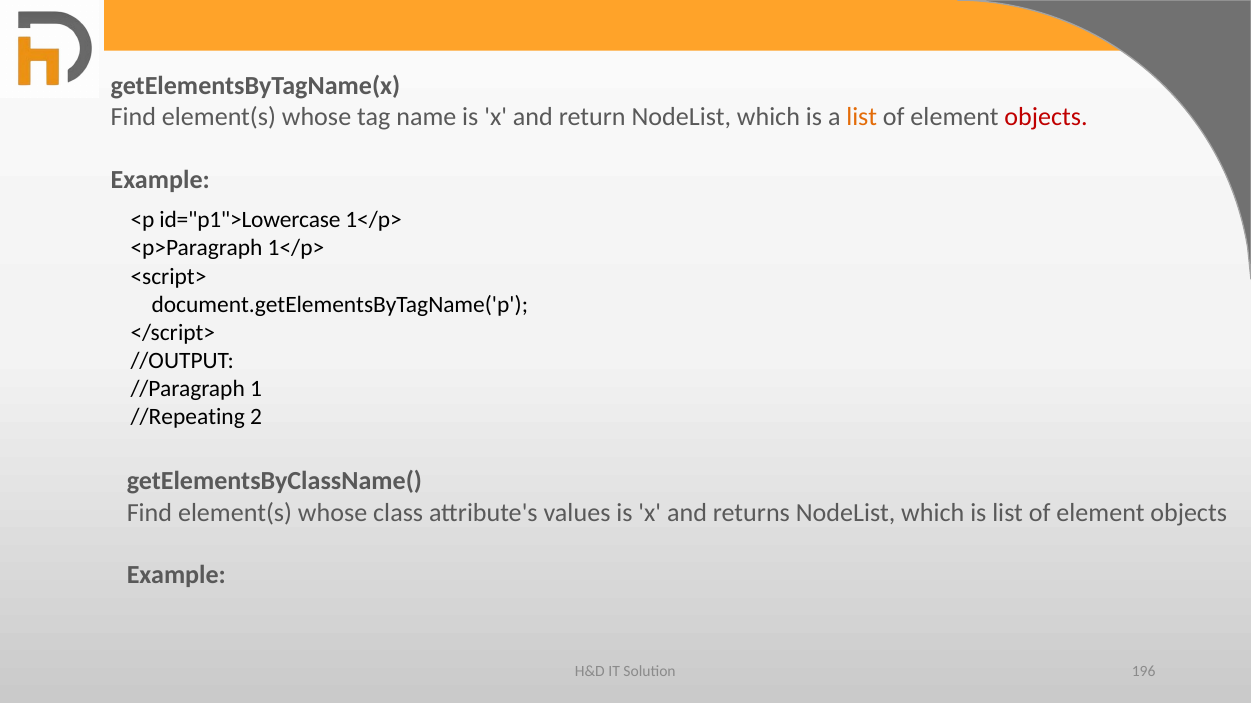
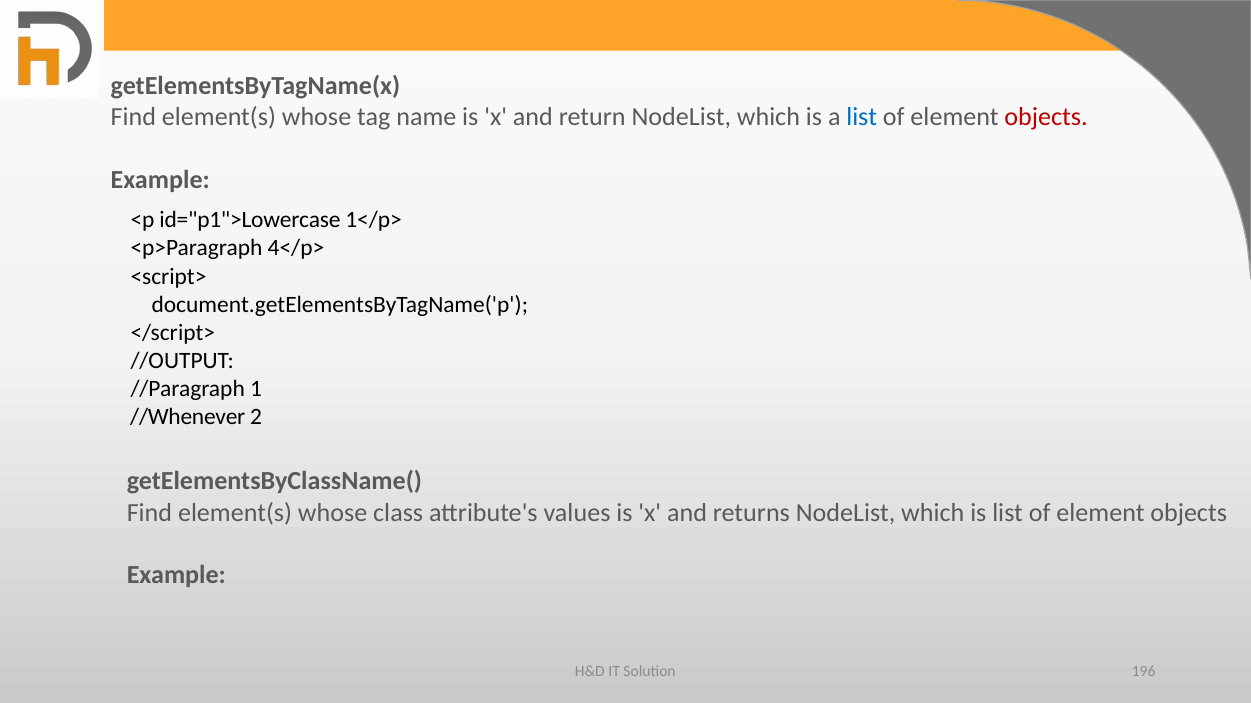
list at (862, 118) colour: orange -> blue
<p>Paragraph 1</p>: 1</p> -> 4</p>
//Repeating: //Repeating -> //Whenever
